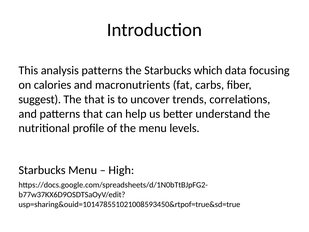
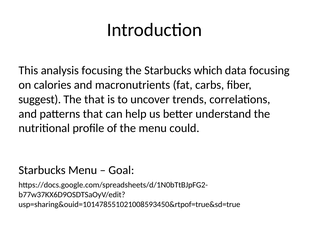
analysis patterns: patterns -> focusing
levels: levels -> could
High: High -> Goal
